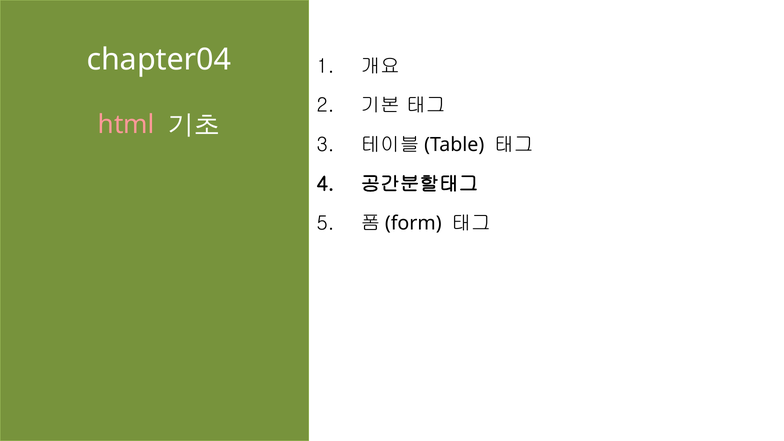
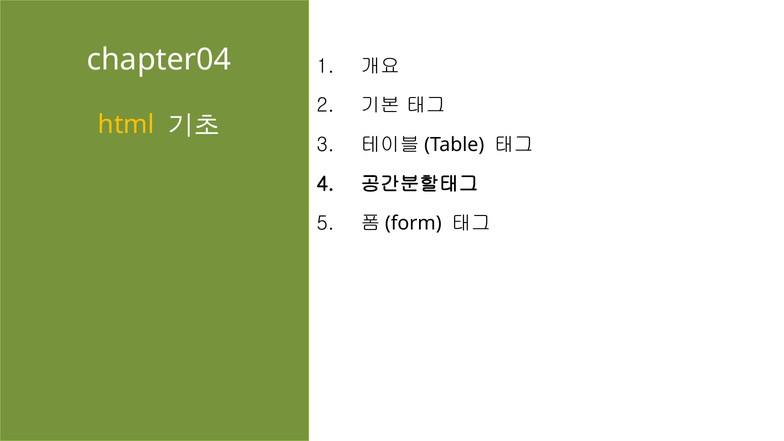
html colour: pink -> yellow
